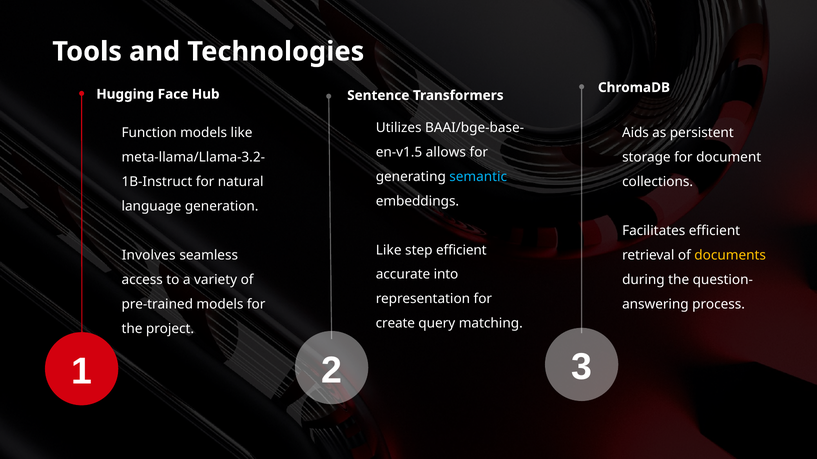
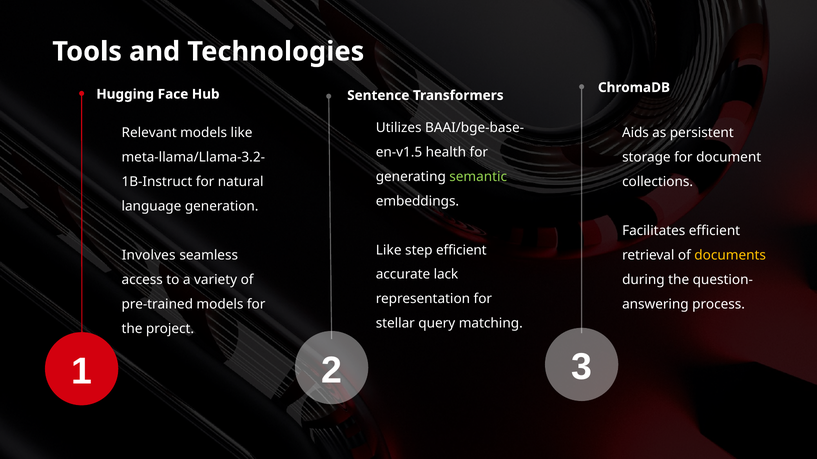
Function: Function -> Relevant
allows: allows -> health
semantic colour: light blue -> light green
into: into -> lack
create: create -> stellar
